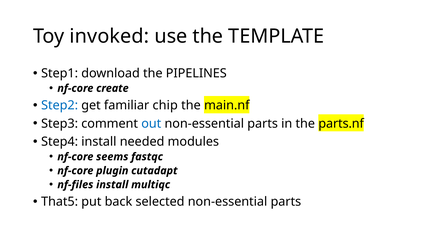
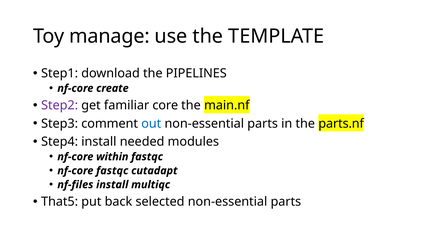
invoked: invoked -> manage
Step2 colour: blue -> purple
chip: chip -> core
seems: seems -> within
nf-core plugin: plugin -> fastqc
